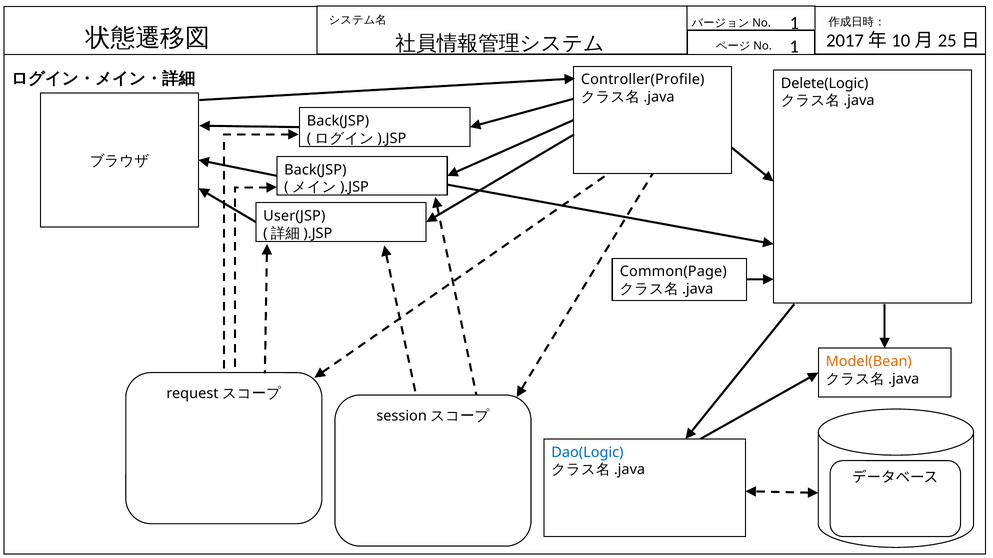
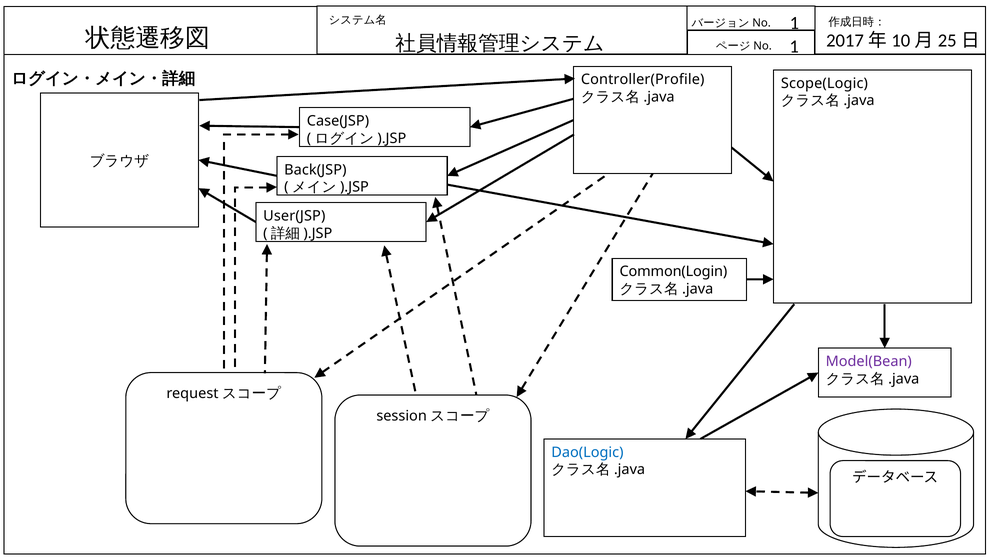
Delete(Logic: Delete(Logic -> Scope(Logic
Back(JSP at (338, 121): Back(JSP -> Case(JSP
Common(Page: Common(Page -> Common(Login
Model(Bean colour: orange -> purple
